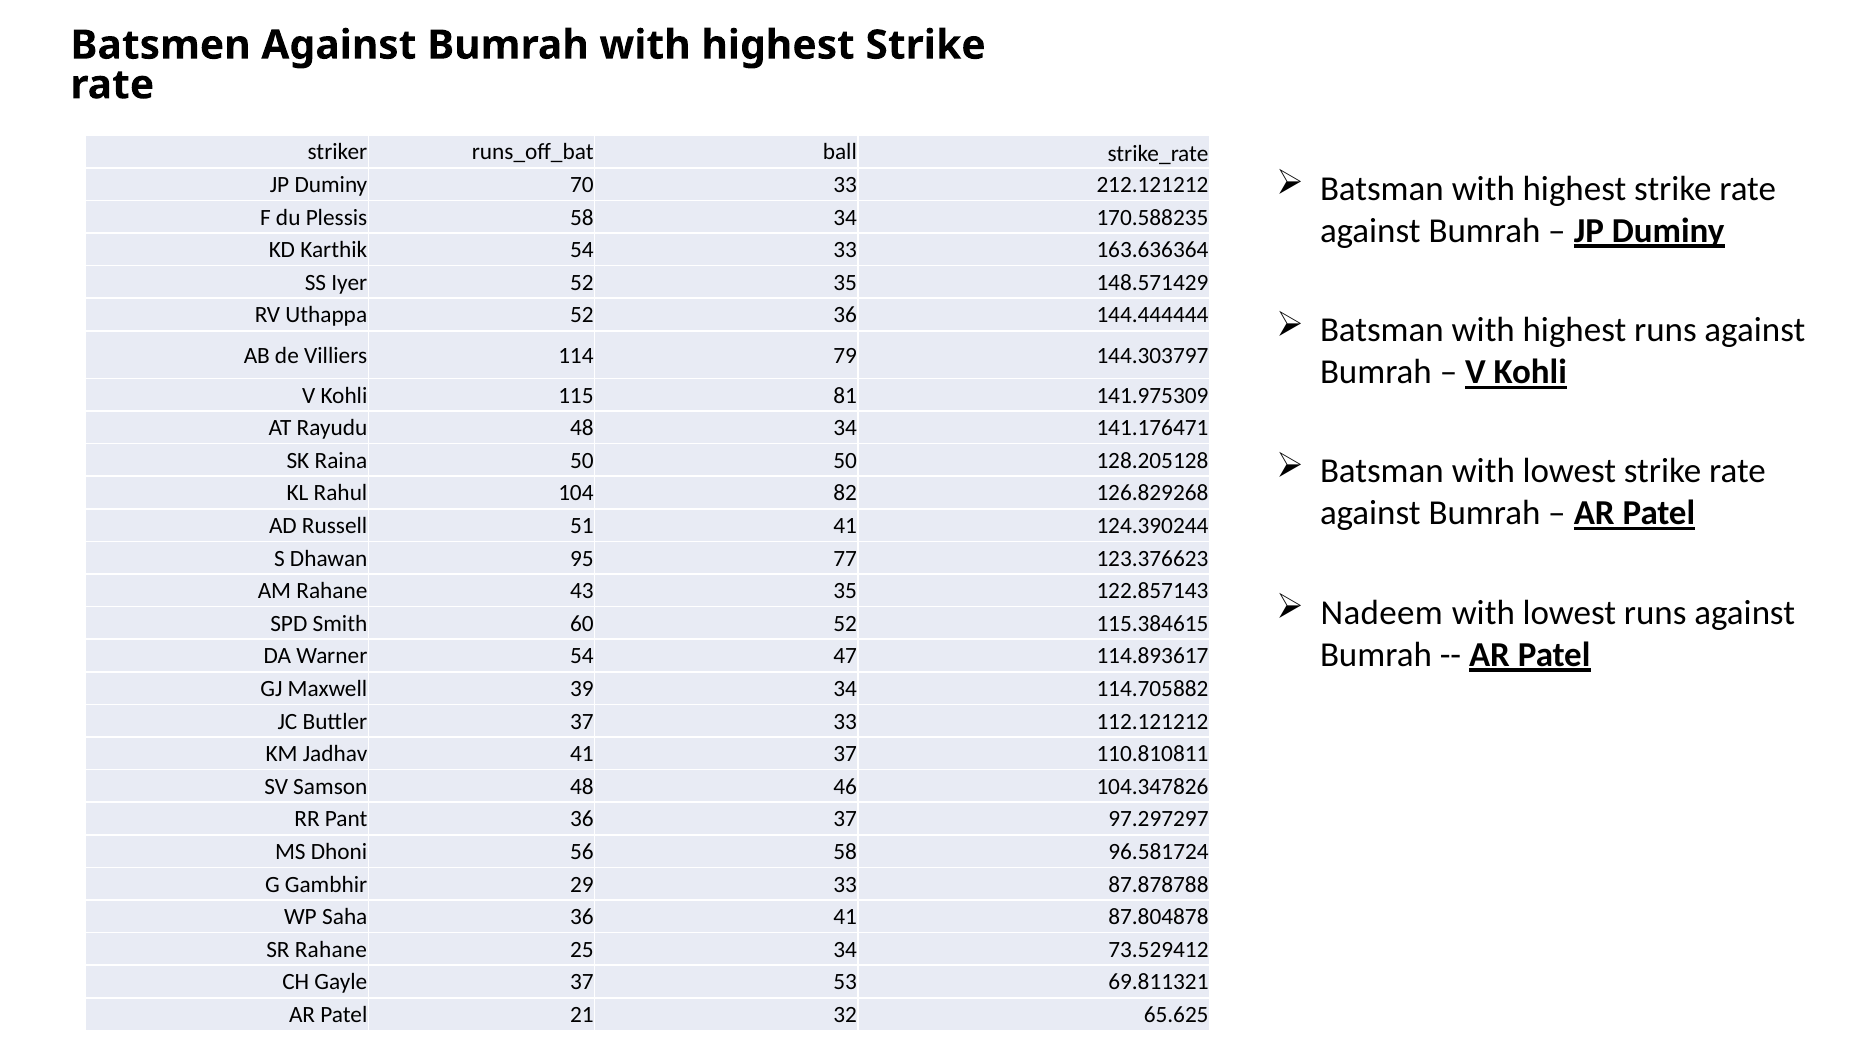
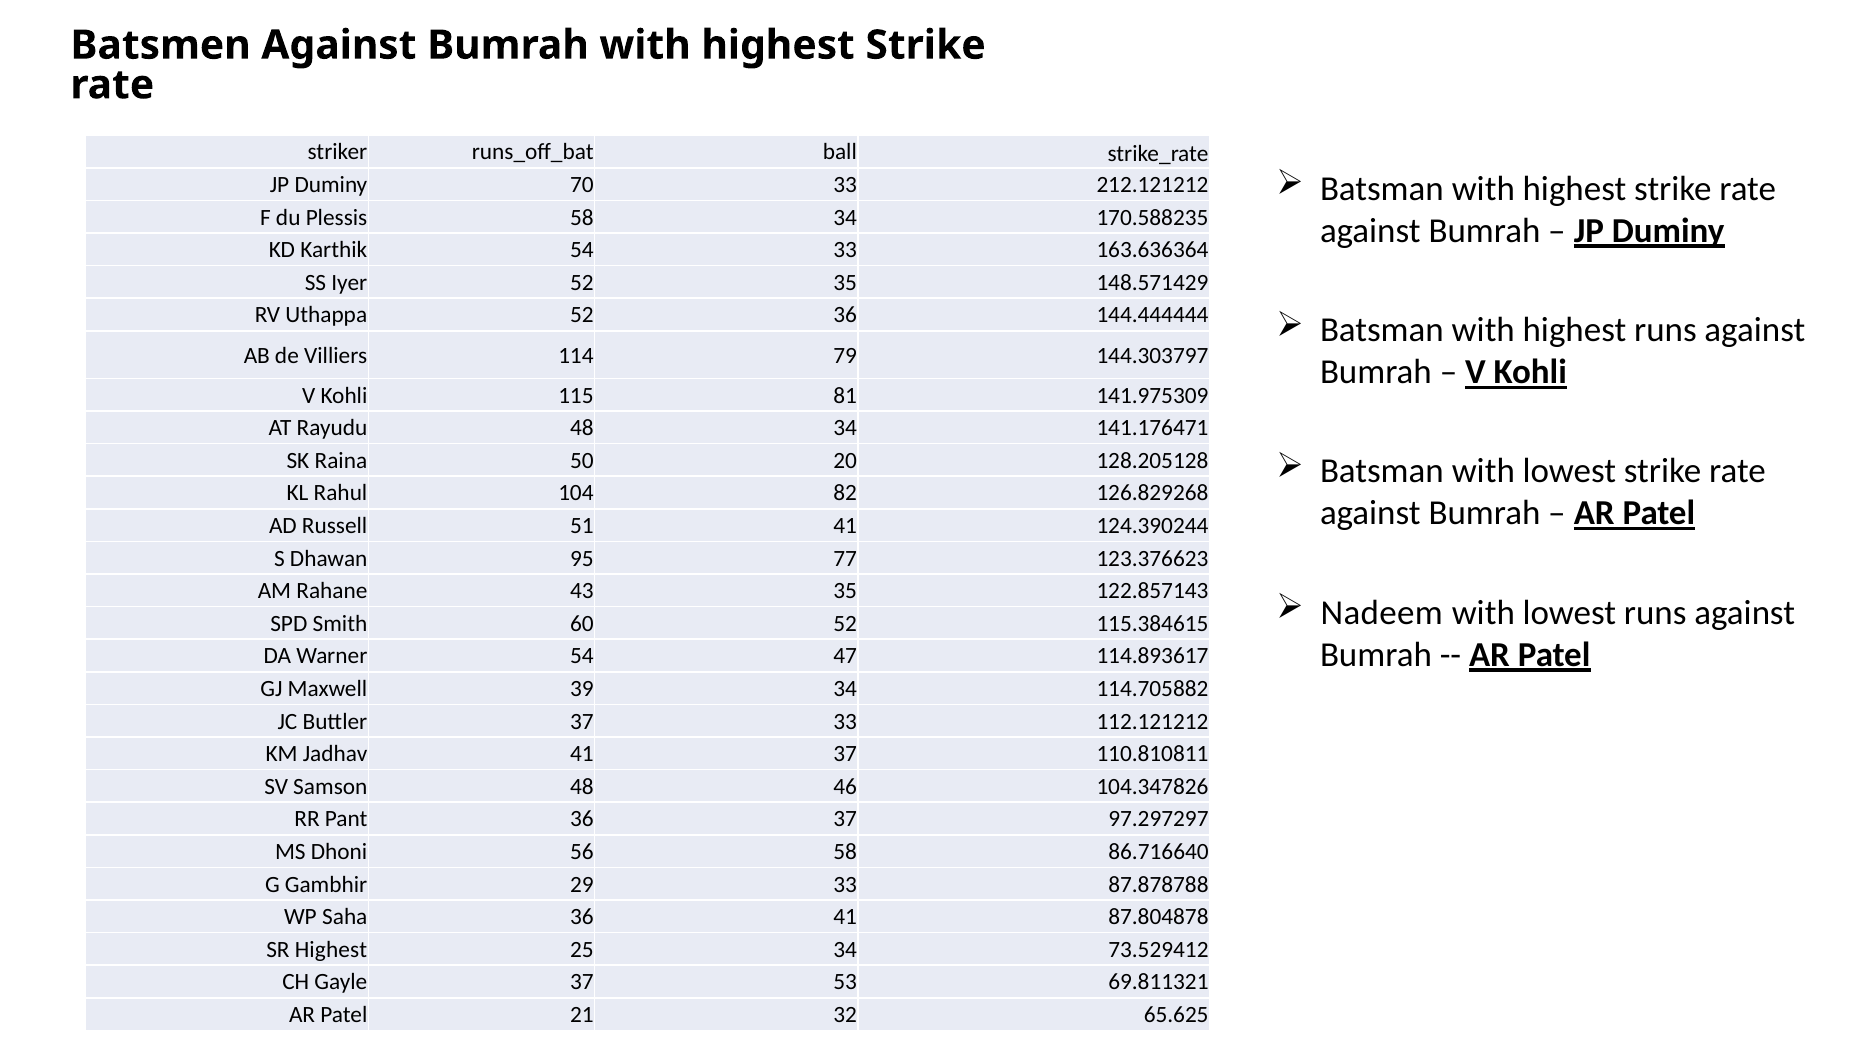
50 50: 50 -> 20
96.581724: 96.581724 -> 86.716640
SR Rahane: Rahane -> Highest
